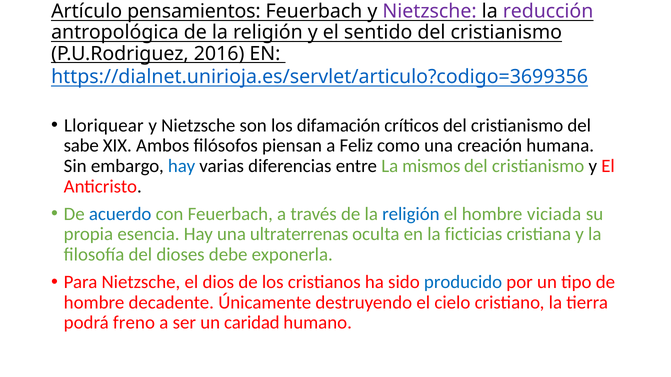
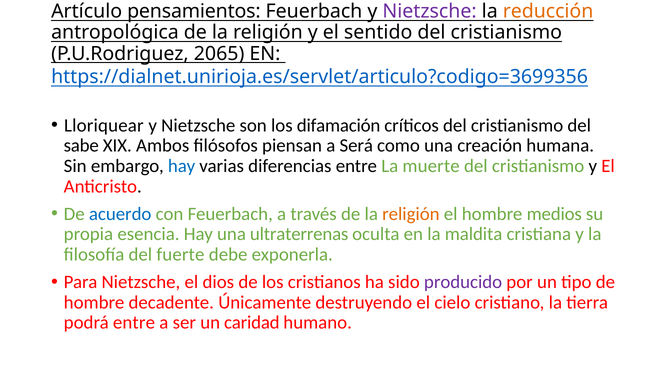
reducción colour: purple -> orange
2016: 2016 -> 2065
Feliz: Feliz -> Será
mismos: mismos -> muerte
religión at (411, 214) colour: blue -> orange
viciada: viciada -> medios
ficticias: ficticias -> maldita
dioses: dioses -> fuerte
producido colour: blue -> purple
podrá freno: freno -> entre
